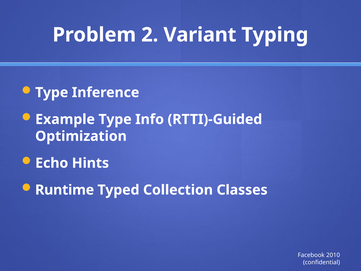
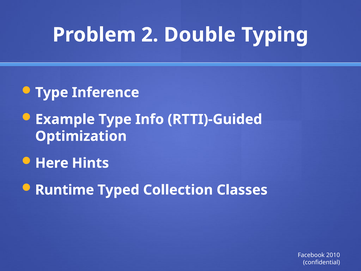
Variant: Variant -> Double
Echo: Echo -> Here
